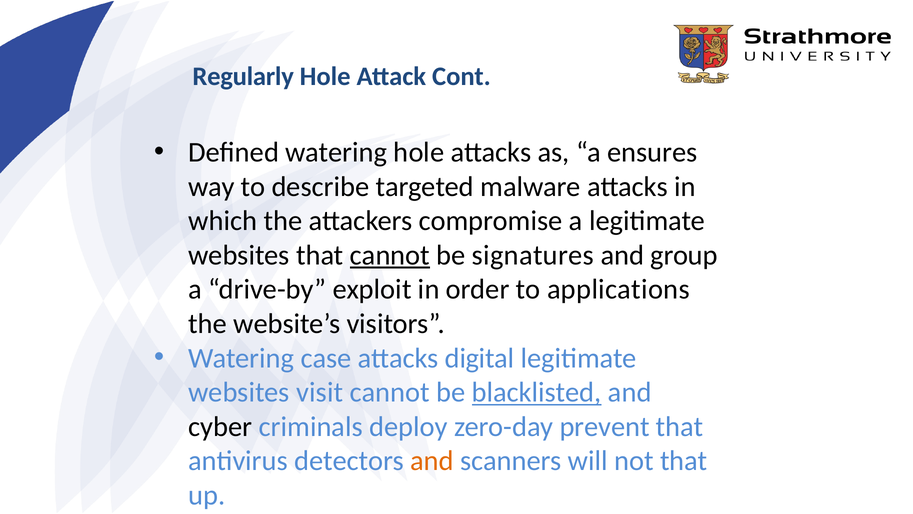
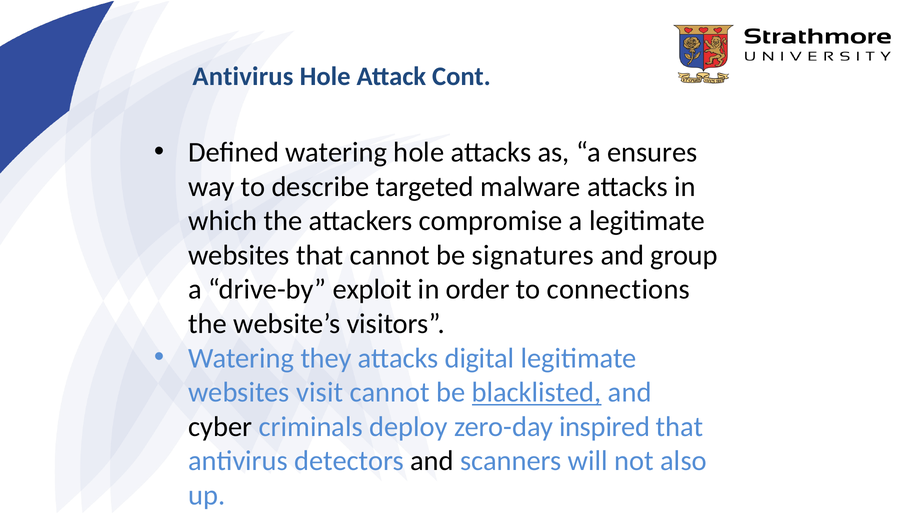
Regularly at (243, 76): Regularly -> Antivirus
cannot at (390, 255) underline: present -> none
applications: applications -> connections
case: case -> they
prevent: prevent -> inspired
and at (432, 460) colour: orange -> black
not that: that -> also
